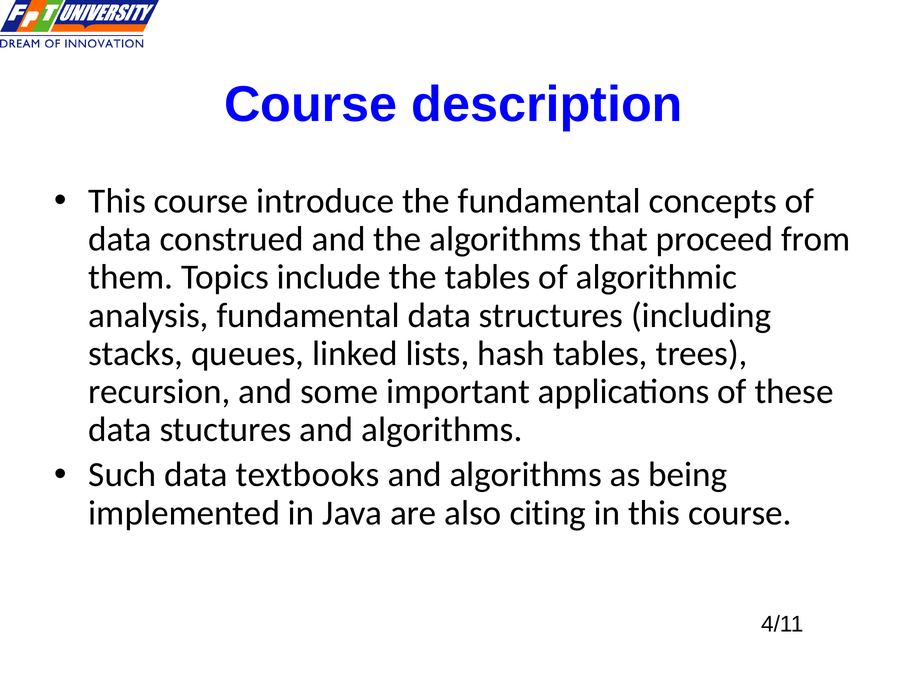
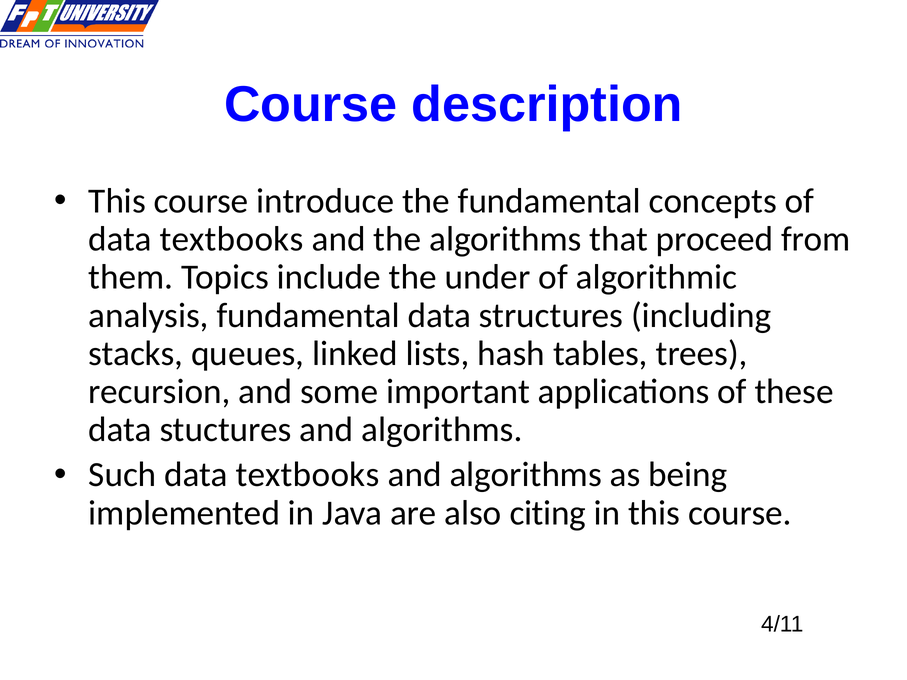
construed at (232, 239): construed -> textbooks
the tables: tables -> under
